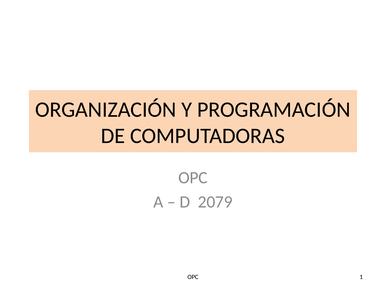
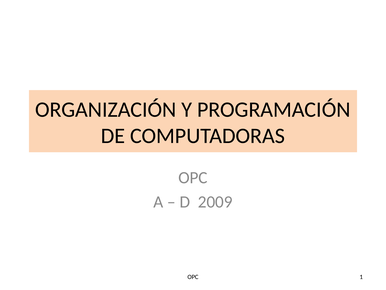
2079: 2079 -> 2009
